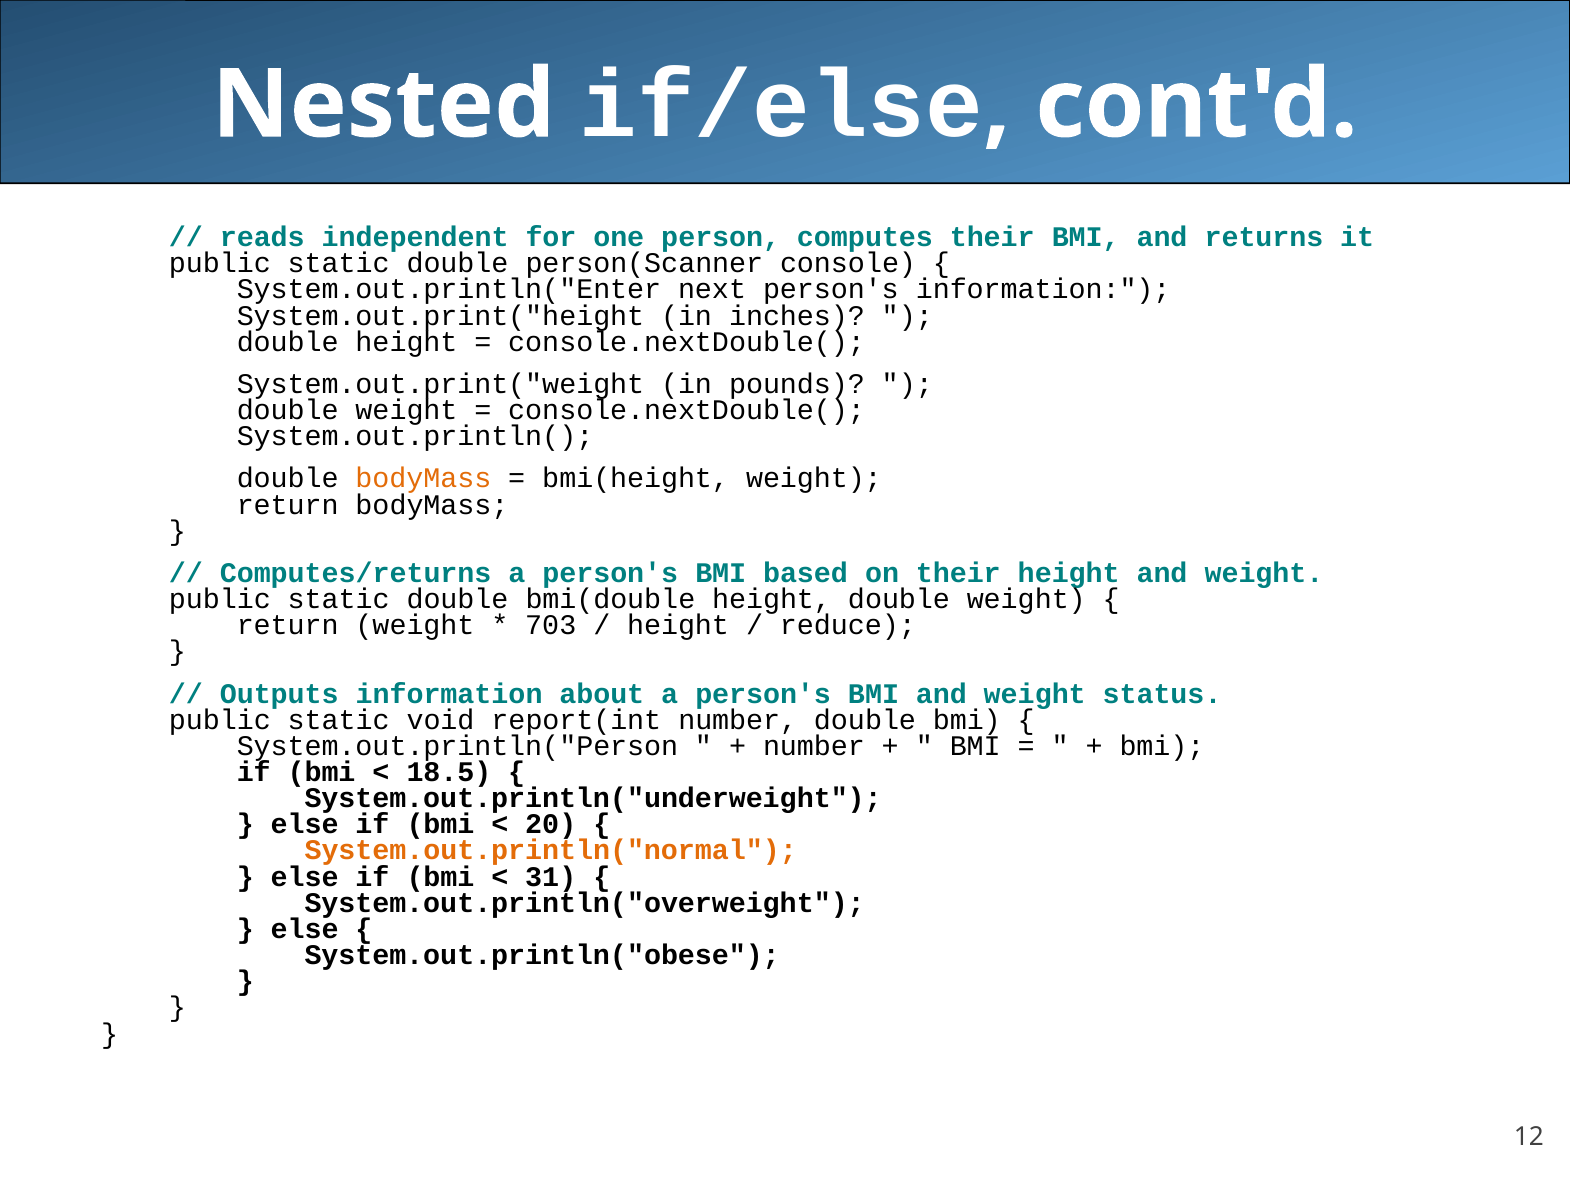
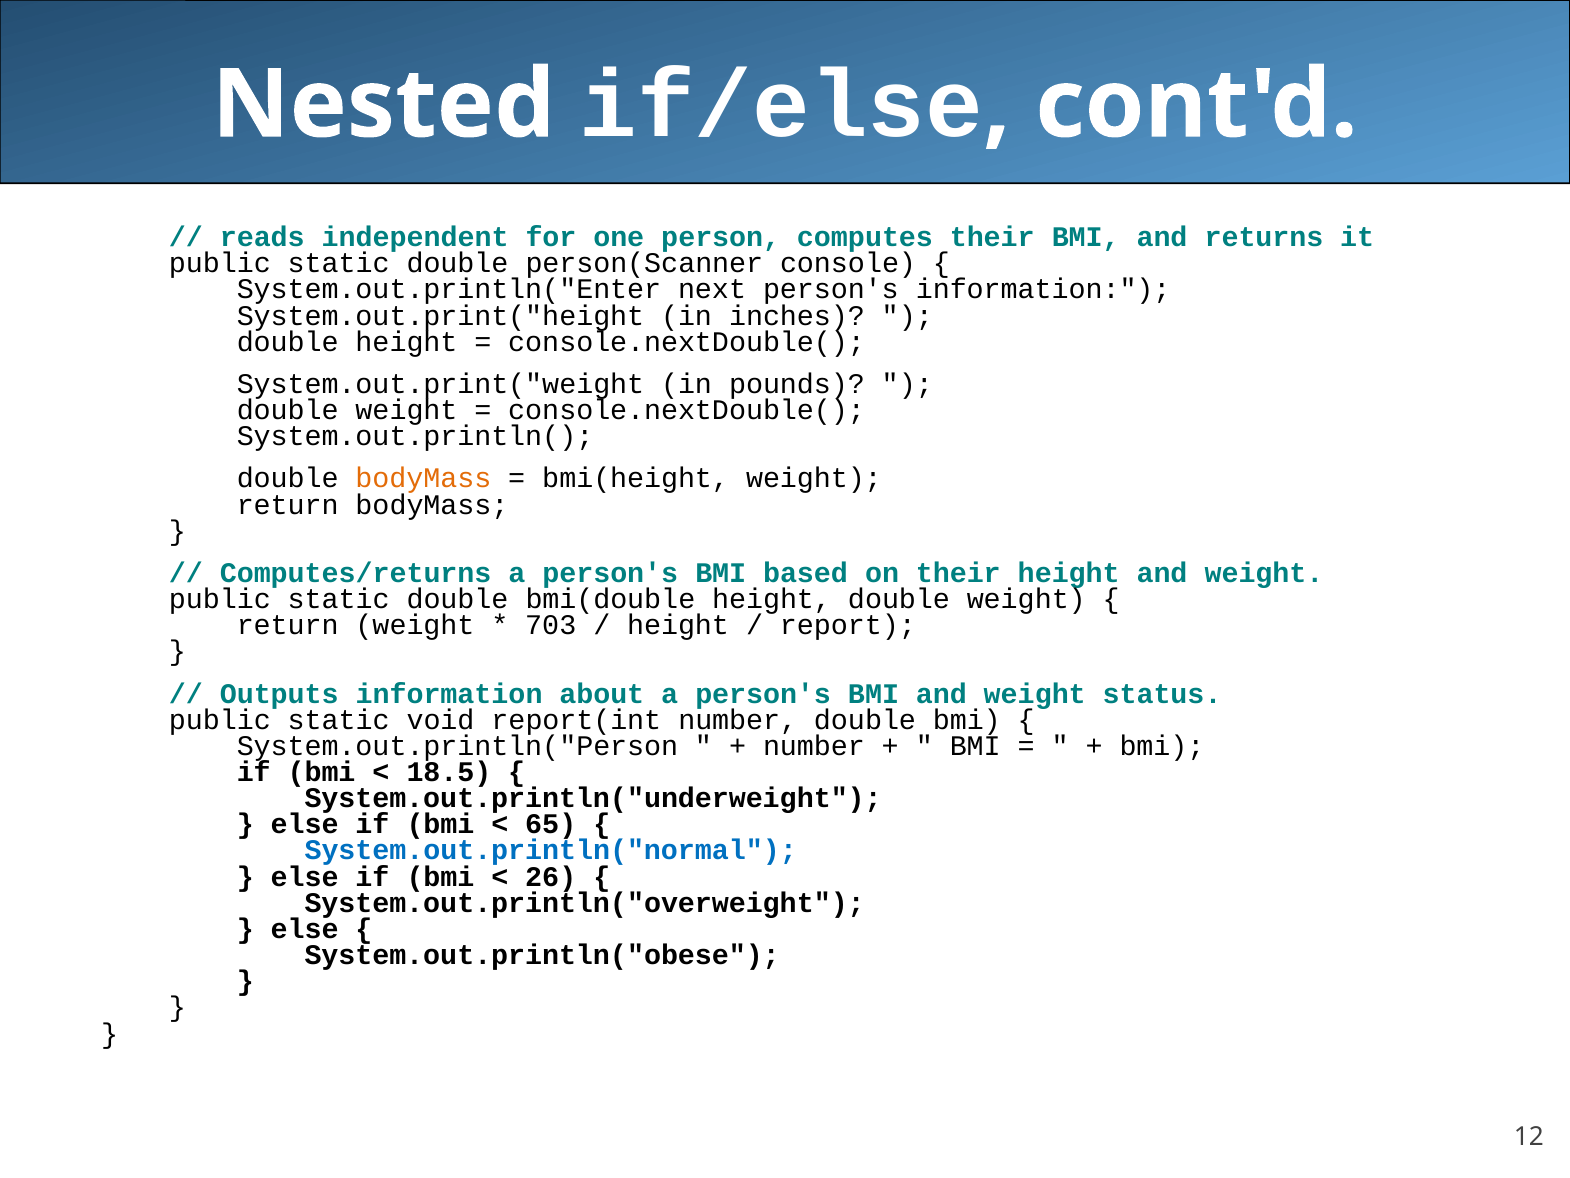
reduce: reduce -> report
20: 20 -> 65
System.out.println("normal colour: orange -> blue
31: 31 -> 26
